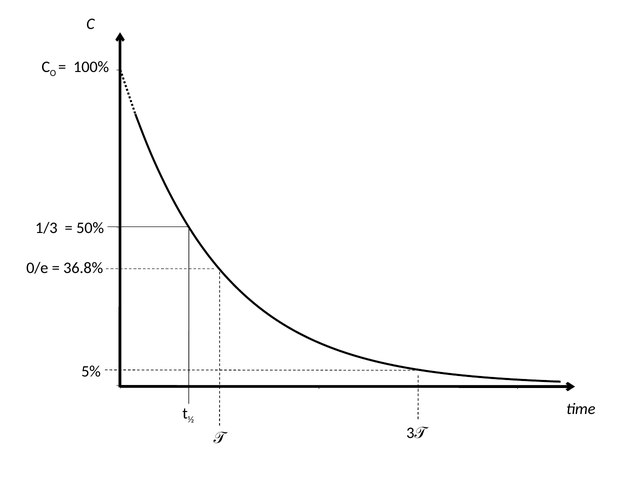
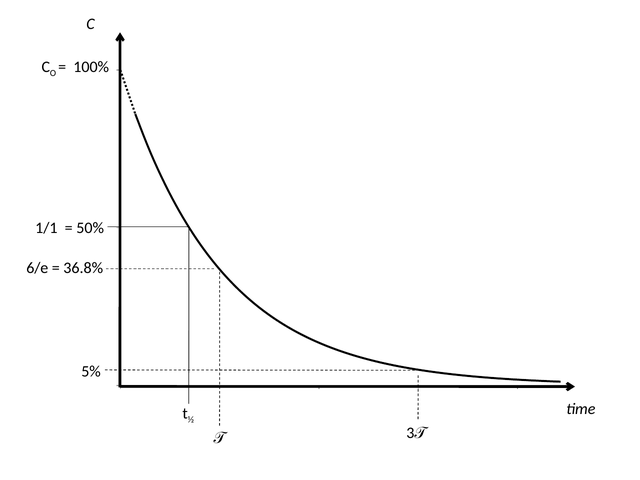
1/3: 1/3 -> 1/1
0/e: 0/e -> 6/e
